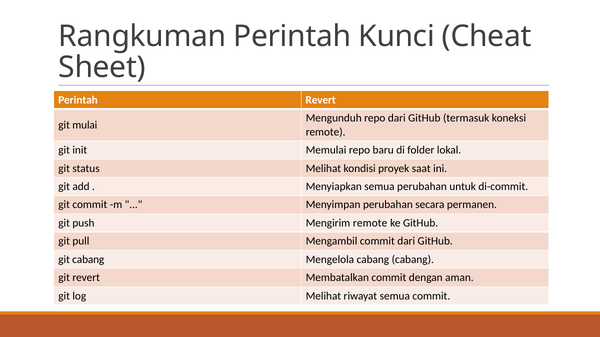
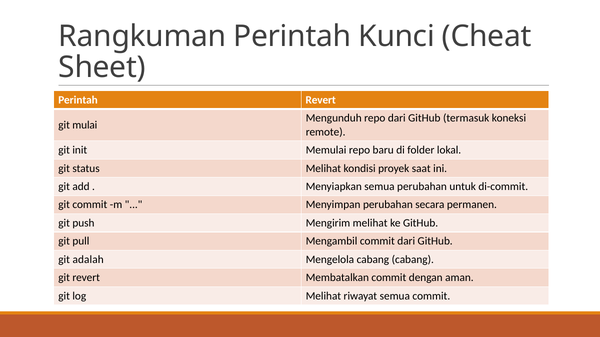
Mengirim remote: remote -> melihat
git cabang: cabang -> adalah
